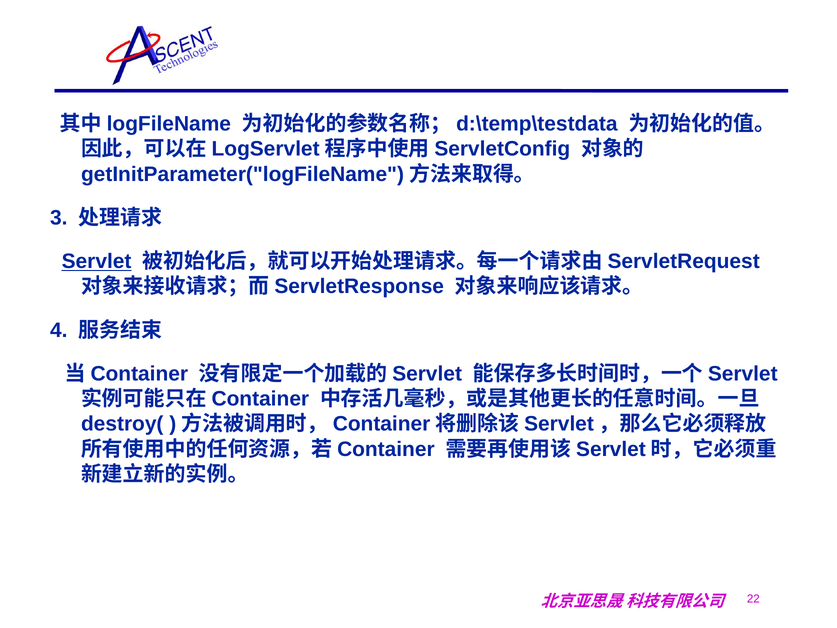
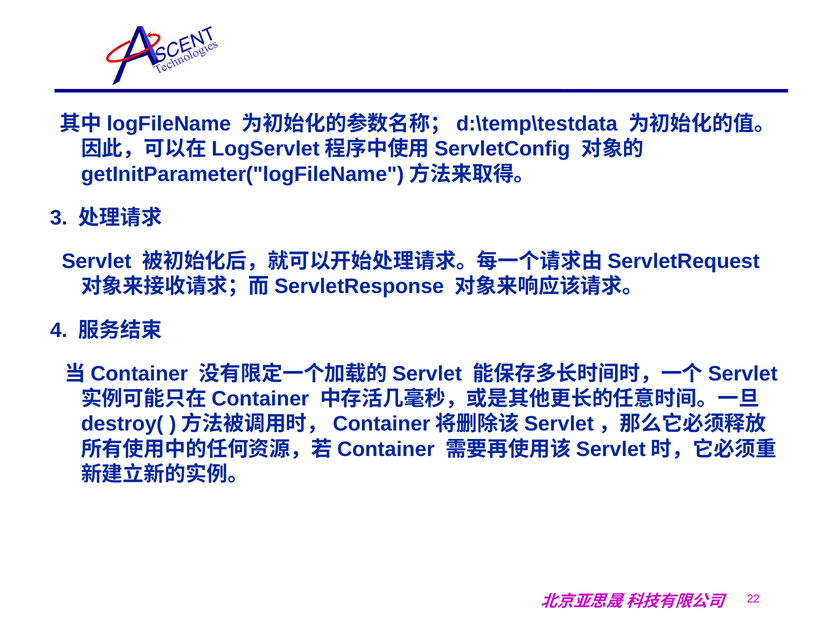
Servlet underline: present -> none
